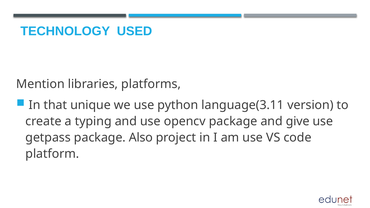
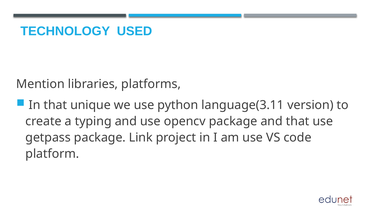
and give: give -> that
Also: Also -> Link
